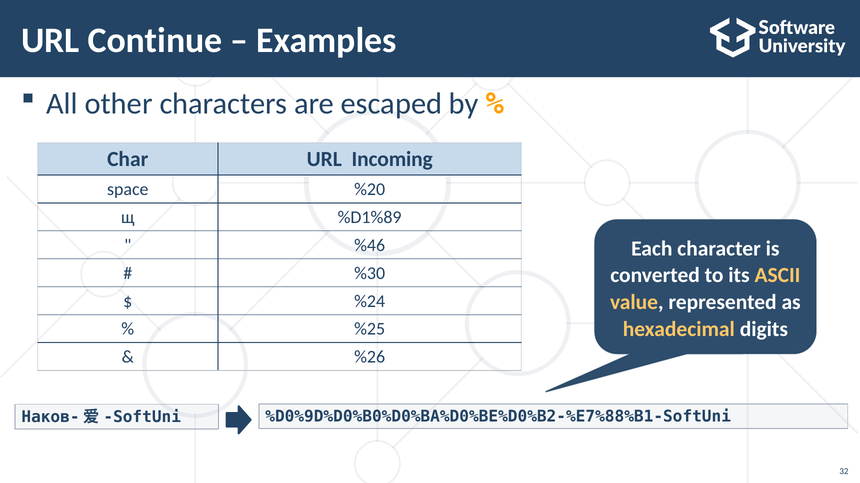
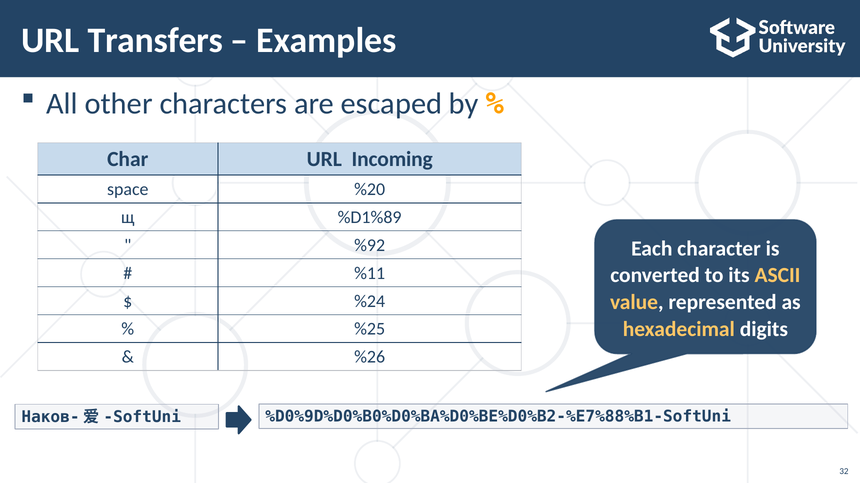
Continue: Continue -> Transfers
%46: %46 -> %92
%30: %30 -> %11
